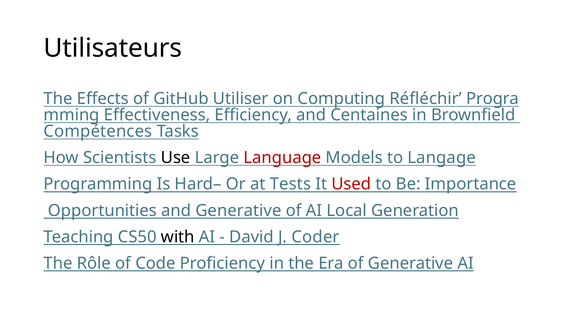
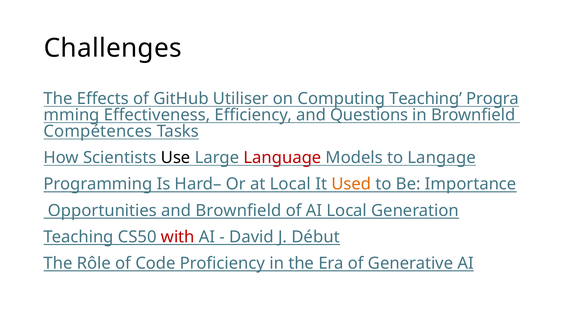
Utilisateurs: Utilisateurs -> Challenges
Computing Réfléchir: Réfléchir -> Teaching
Centaines: Centaines -> Questions
at Tests: Tests -> Local
Used colour: red -> orange
and Generative: Generative -> Brownfield
with colour: black -> red
Coder: Coder -> Début
